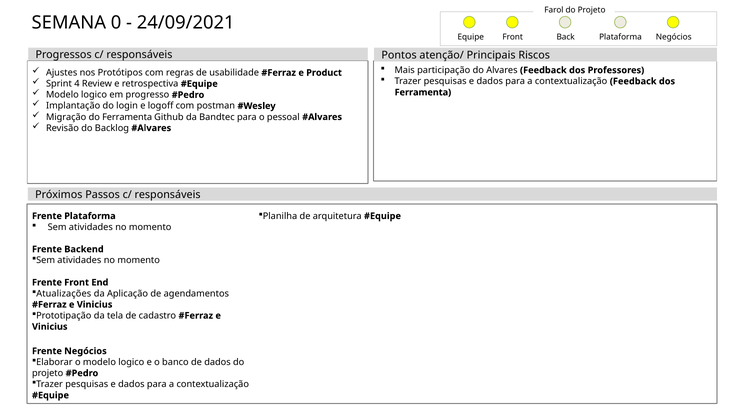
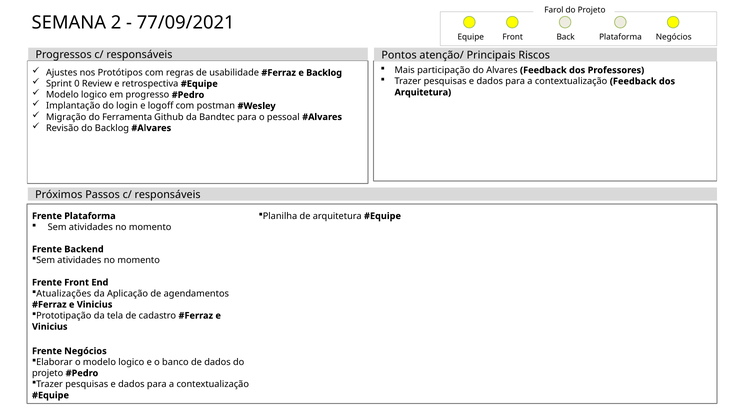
0: 0 -> 2
24/09/2021: 24/09/2021 -> 77/09/2021
e Product: Product -> Backlog
4: 4 -> 0
Ferramenta at (423, 92): Ferramenta -> Arquitetura
